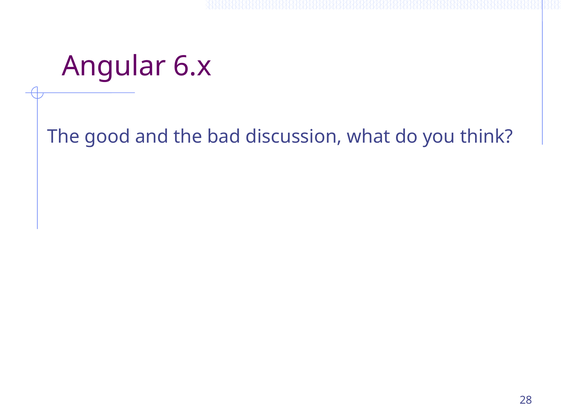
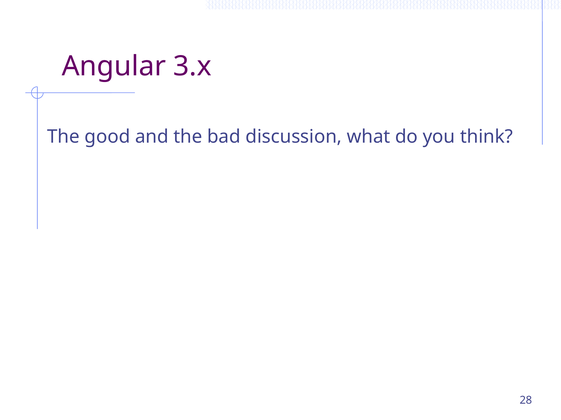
6.x: 6.x -> 3.x
